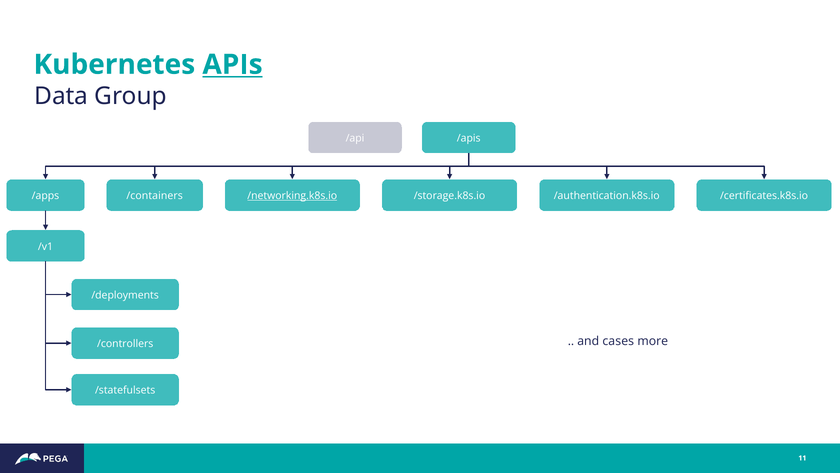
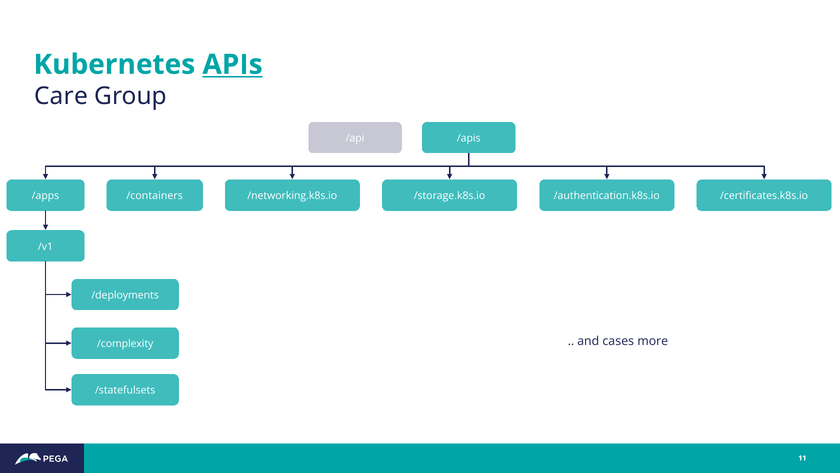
Data: Data -> Care
/networking.k8s.io underline: present -> none
/controllers: /controllers -> /complexity
